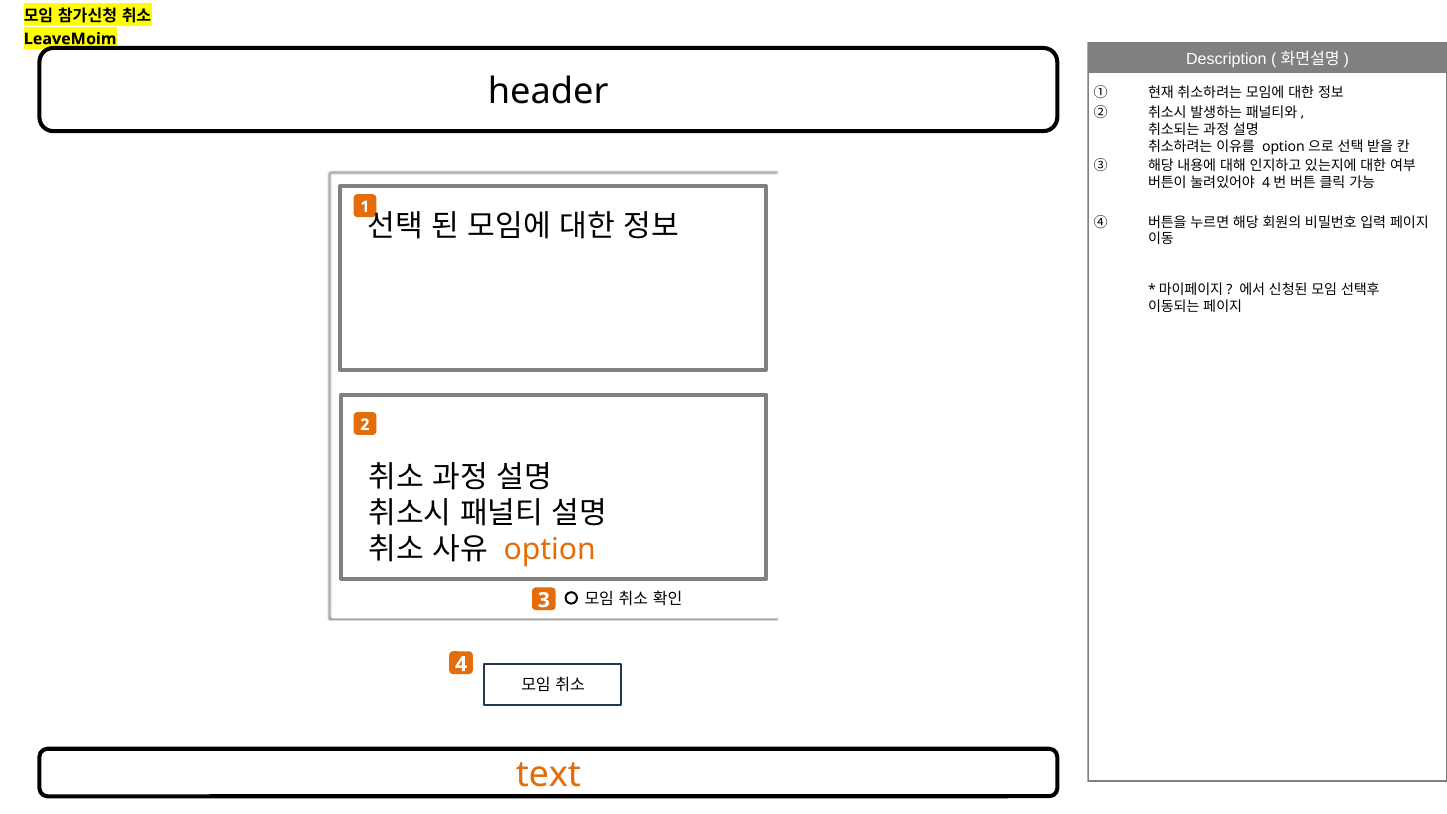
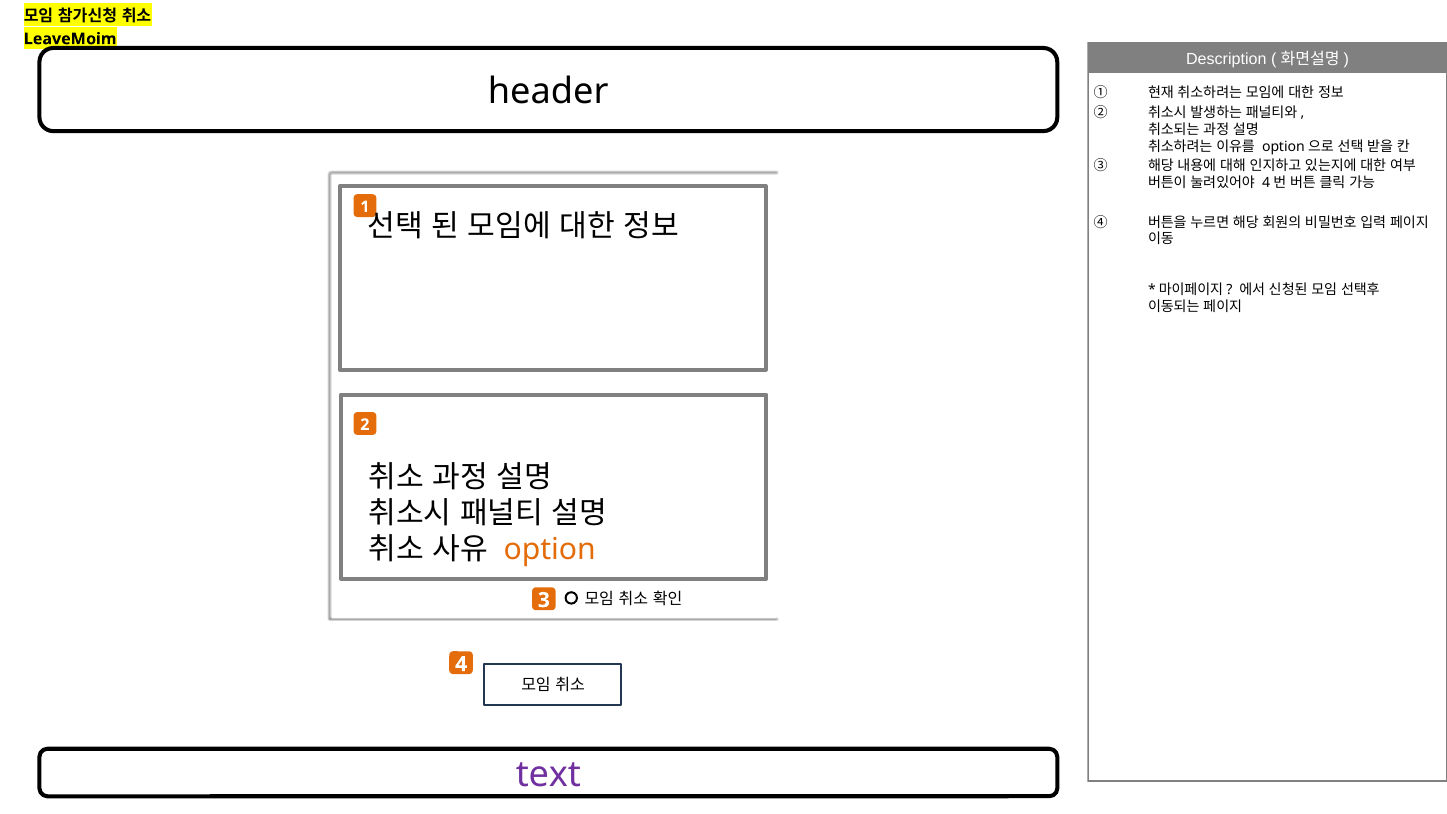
text colour: orange -> purple
